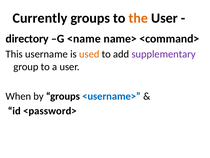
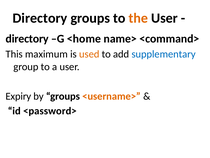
Currently at (40, 18): Currently -> Directory
<name: <name -> <home
username: username -> maximum
supplementary colour: purple -> blue
When: When -> Expiry
<username> colour: blue -> orange
